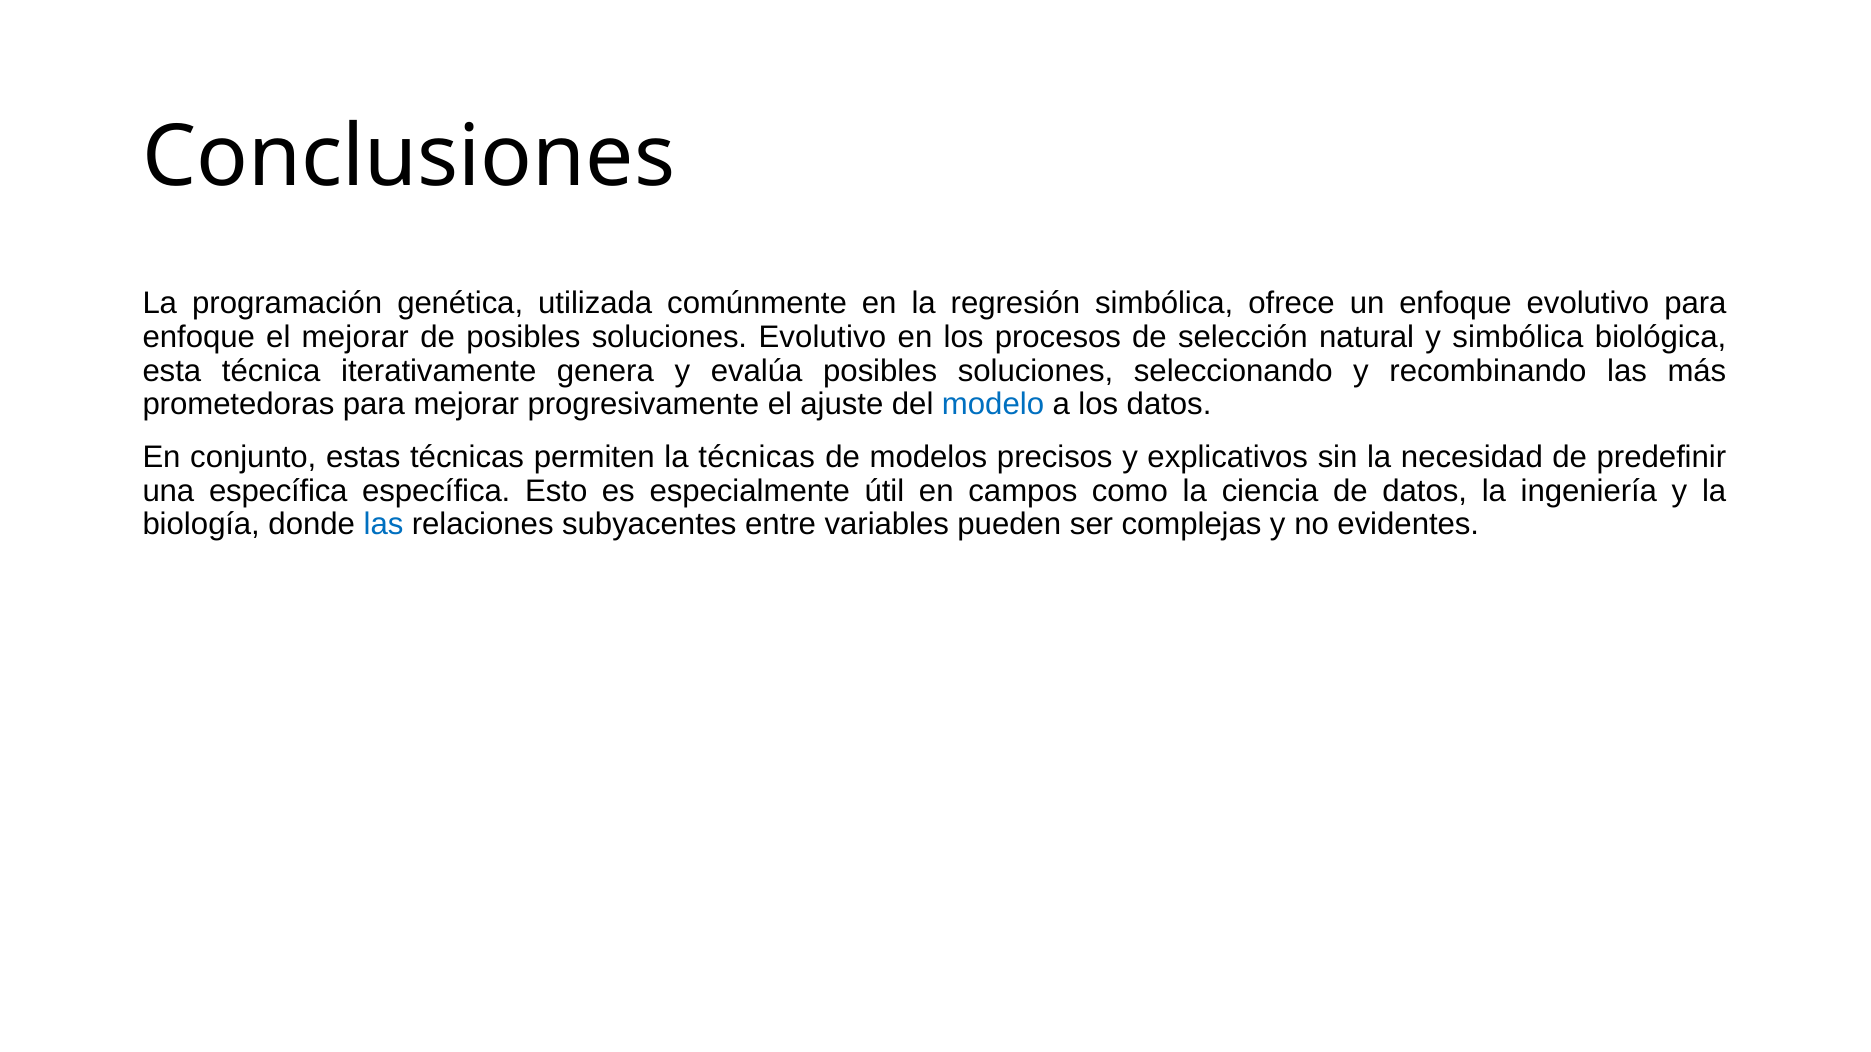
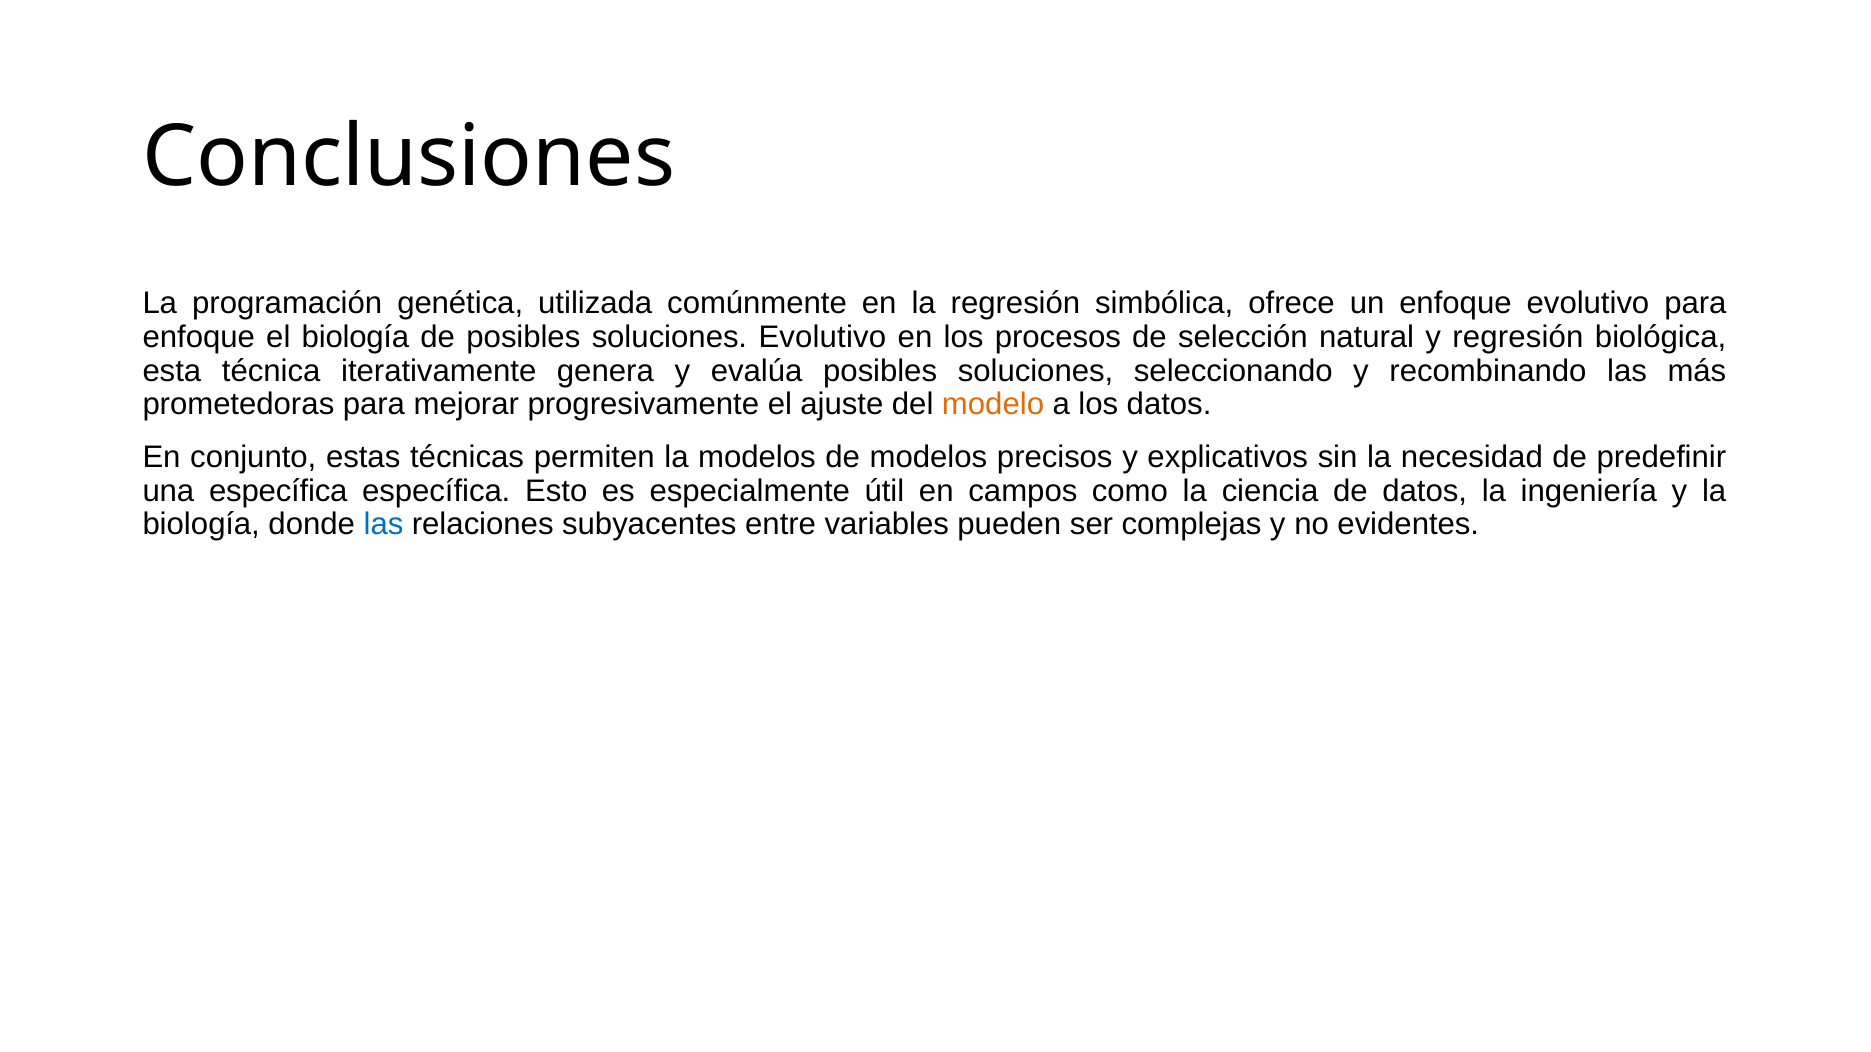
el mejorar: mejorar -> biología
y simbólica: simbólica -> regresión
modelo colour: blue -> orange
la técnicas: técnicas -> modelos
